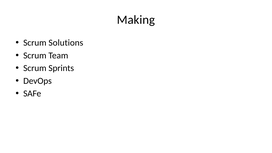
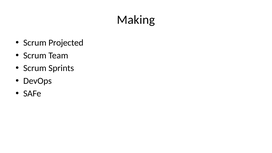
Solutions: Solutions -> Projected
